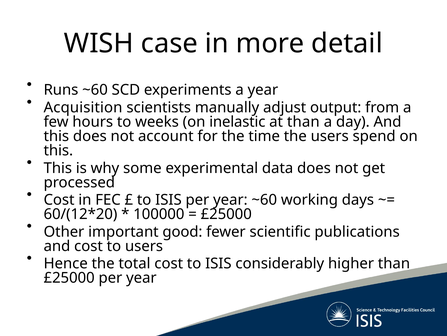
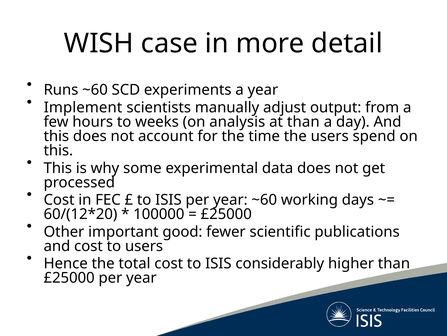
Acquisition: Acquisition -> Implement
inelastic: inelastic -> analysis
